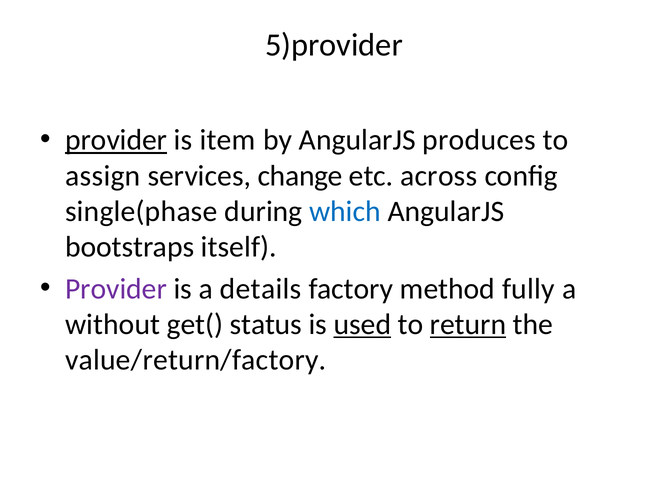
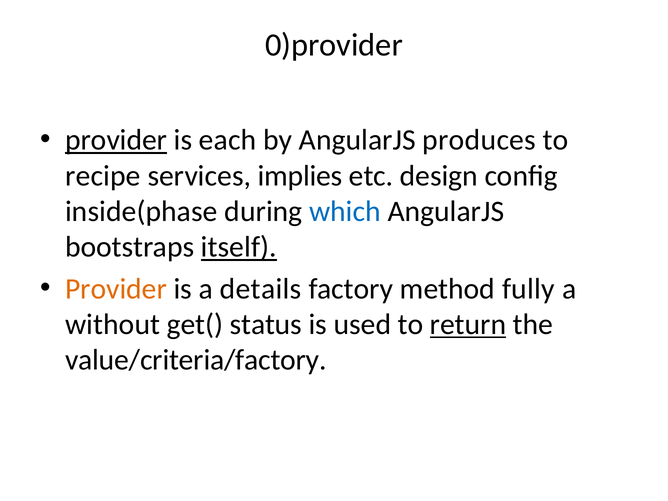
5)provider: 5)provider -> 0)provider
item: item -> each
assign: assign -> recipe
change: change -> implies
across: across -> design
single(phase: single(phase -> inside(phase
itself underline: none -> present
Provider at (116, 289) colour: purple -> orange
used underline: present -> none
value/return/factory: value/return/factory -> value/criteria/factory
